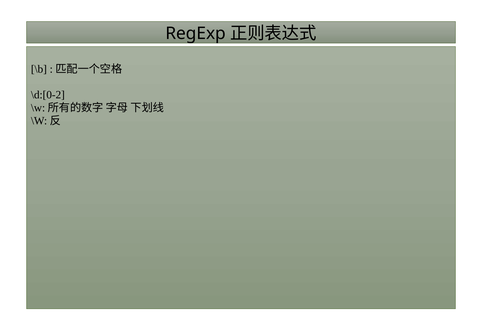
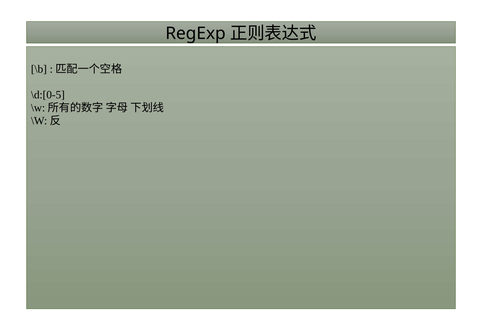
\d:[0-2: \d:[0-2 -> \d:[0-5
